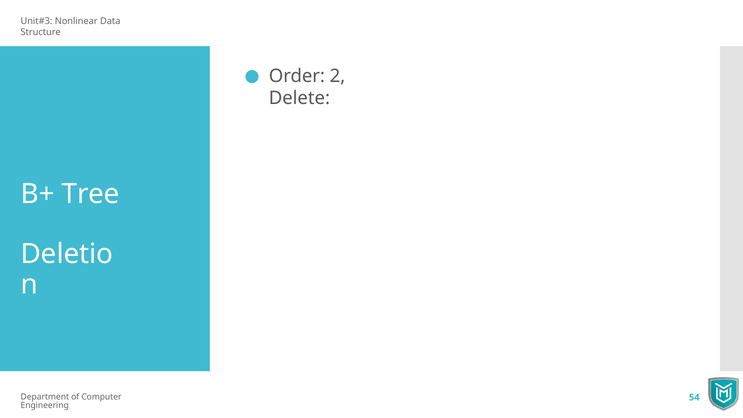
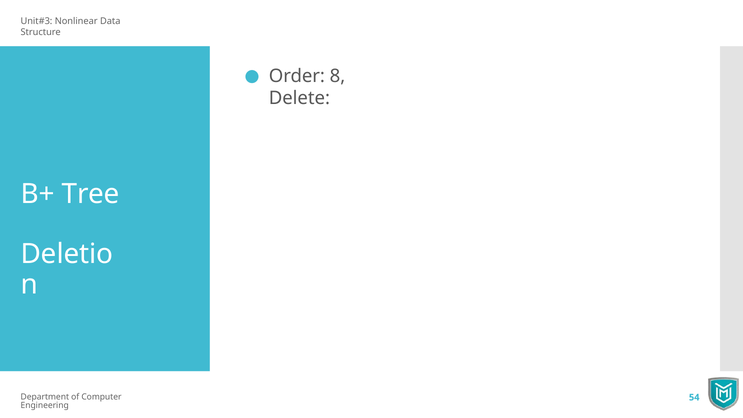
2: 2 -> 8
